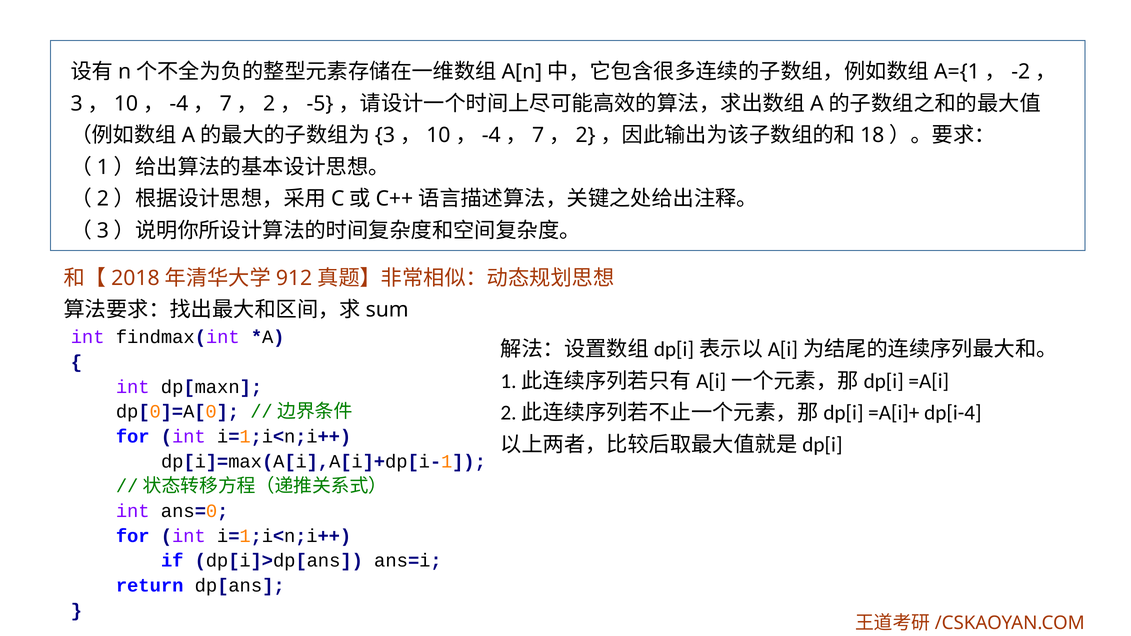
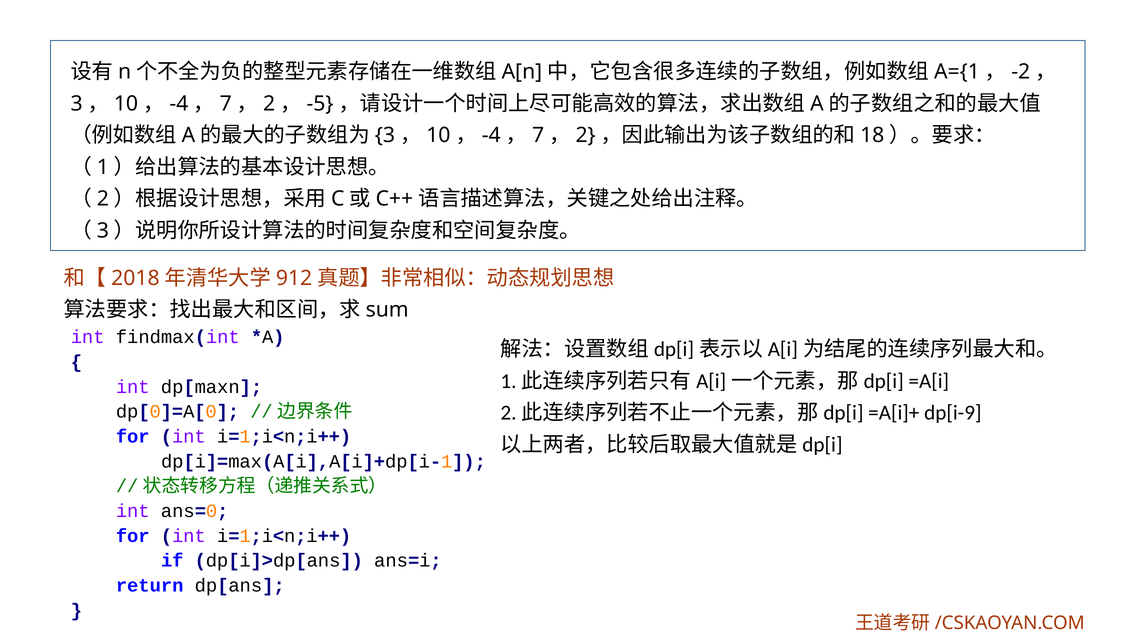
dp[i-4: dp[i-4 -> dp[i-9
